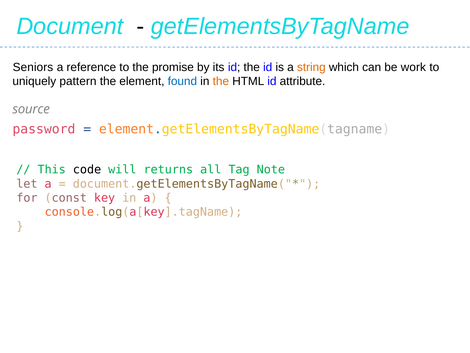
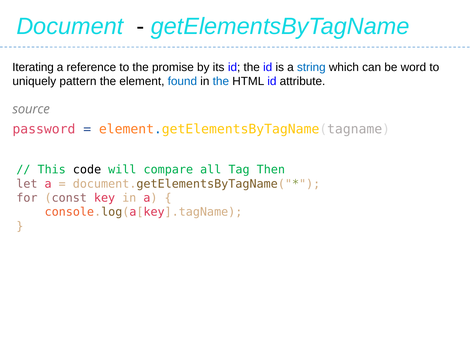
Seniors: Seniors -> Iterating
string colour: orange -> blue
work: work -> word
the at (221, 81) colour: orange -> blue
returns: returns -> compare
Note: Note -> Then
